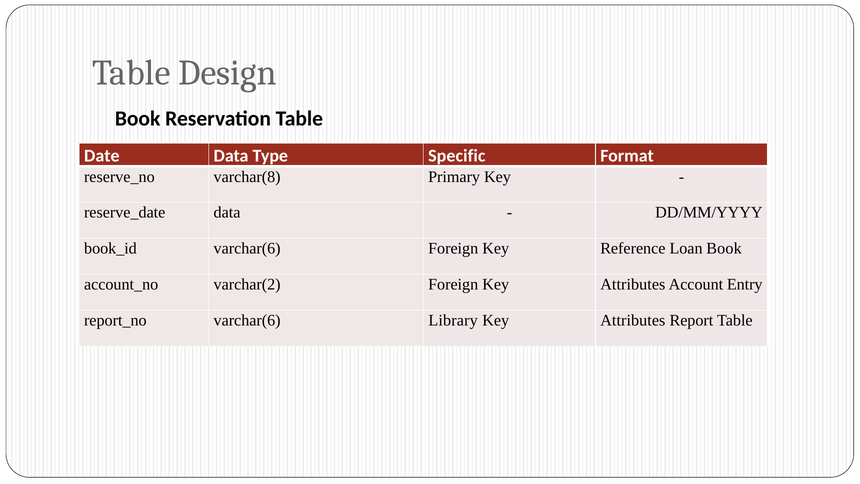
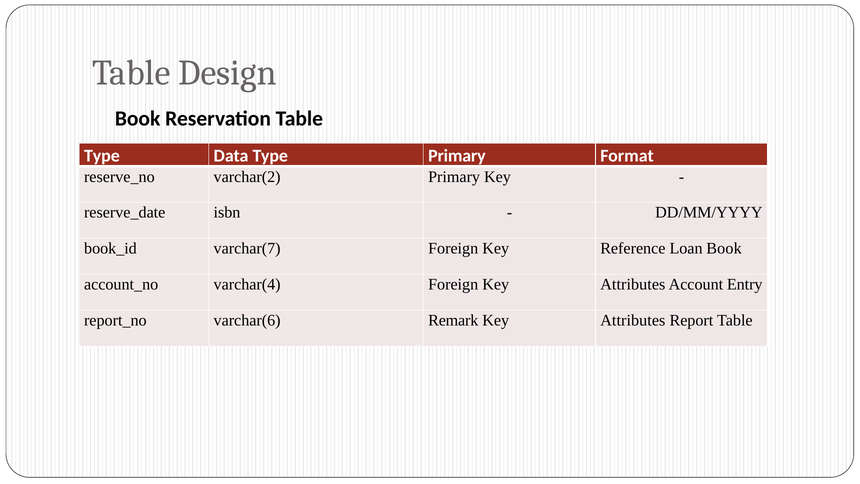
Date at (102, 156): Date -> Type
Type Specific: Specific -> Primary
varchar(8: varchar(8 -> varchar(2
data at (227, 213): data -> isbn
varchar(6 at (247, 248): varchar(6 -> varchar(7
varchar(2: varchar(2 -> varchar(4
Library: Library -> Remark
